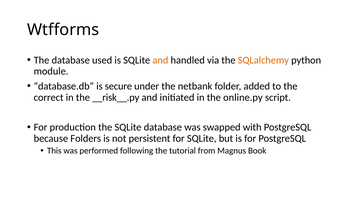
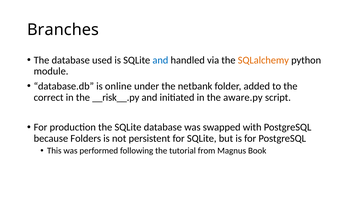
Wtfforms: Wtfforms -> Branches
and at (160, 60) colour: orange -> blue
secure: secure -> online
online.py: online.py -> aware.py
